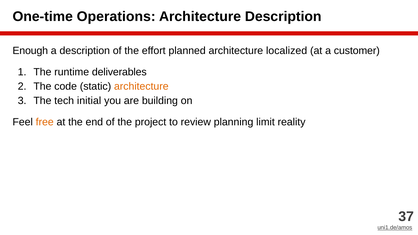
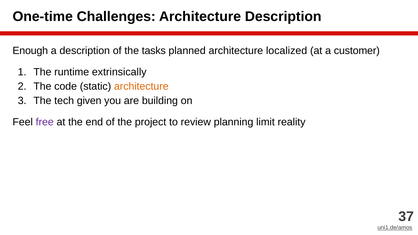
Operations: Operations -> Challenges
effort: effort -> tasks
deliverables: deliverables -> extrinsically
initial: initial -> given
free colour: orange -> purple
